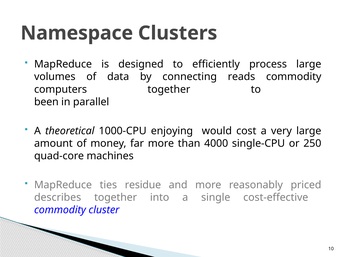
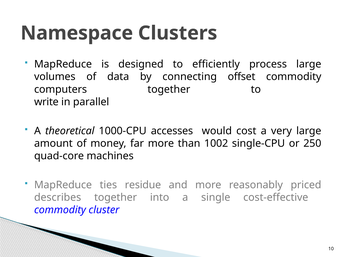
reads: reads -> offset
been: been -> write
enjoying: enjoying -> accesses
4000: 4000 -> 1002
